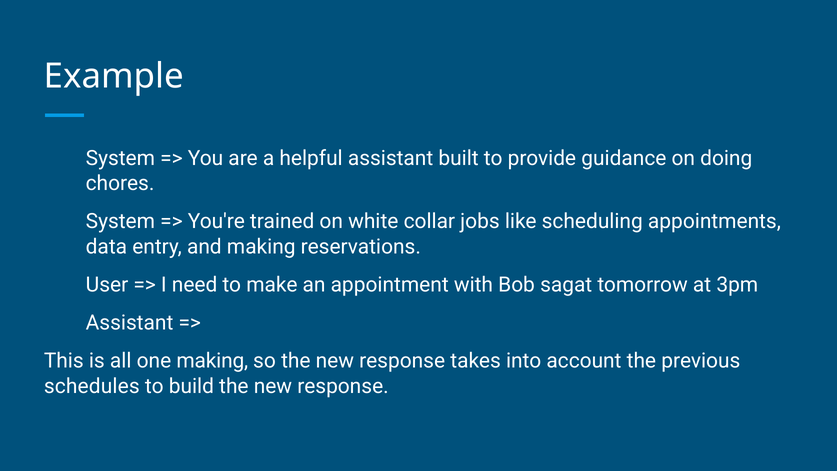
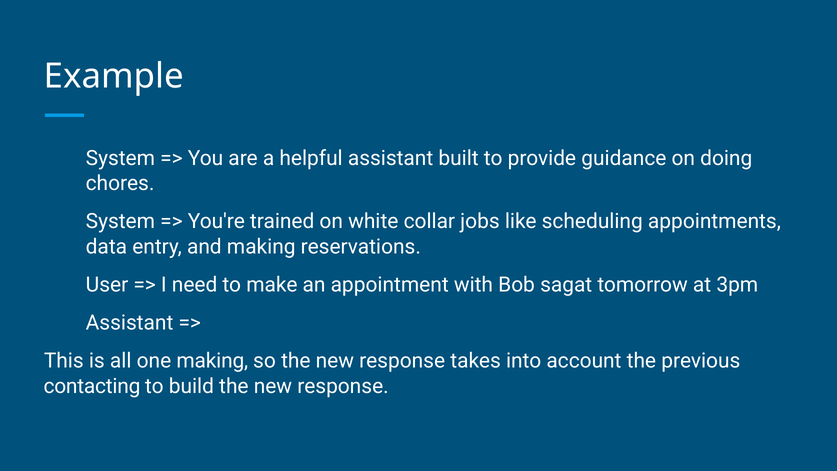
schedules: schedules -> contacting
